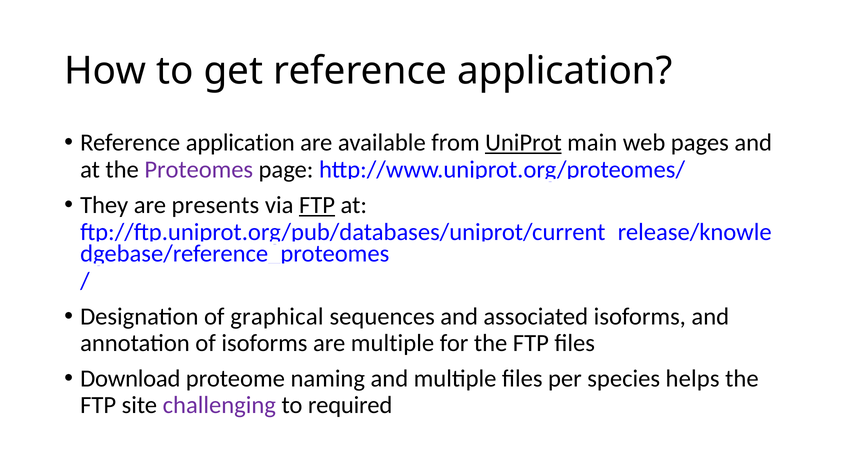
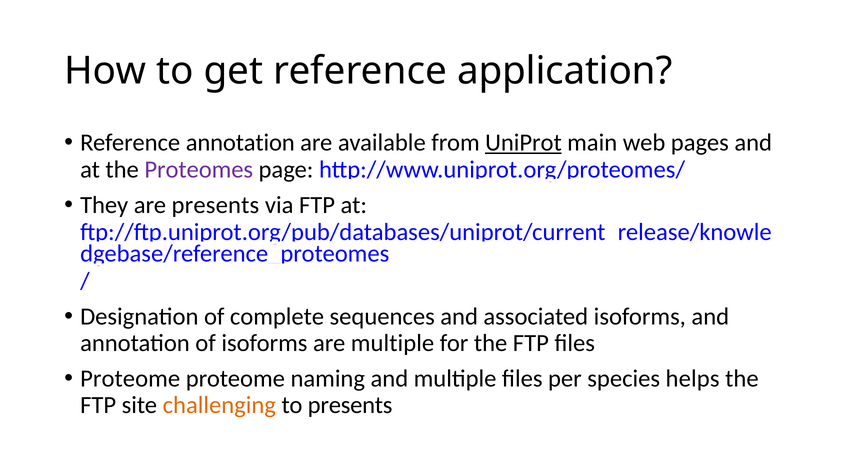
application at (240, 143): application -> annotation
FTP at (317, 205) underline: present -> none
graphical: graphical -> complete
Download at (130, 379): Download -> Proteome
challenging colour: purple -> orange
to required: required -> presents
